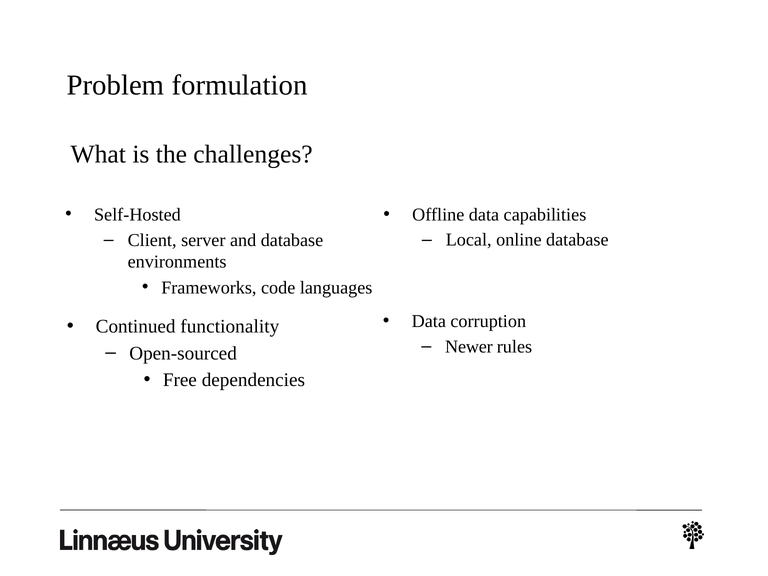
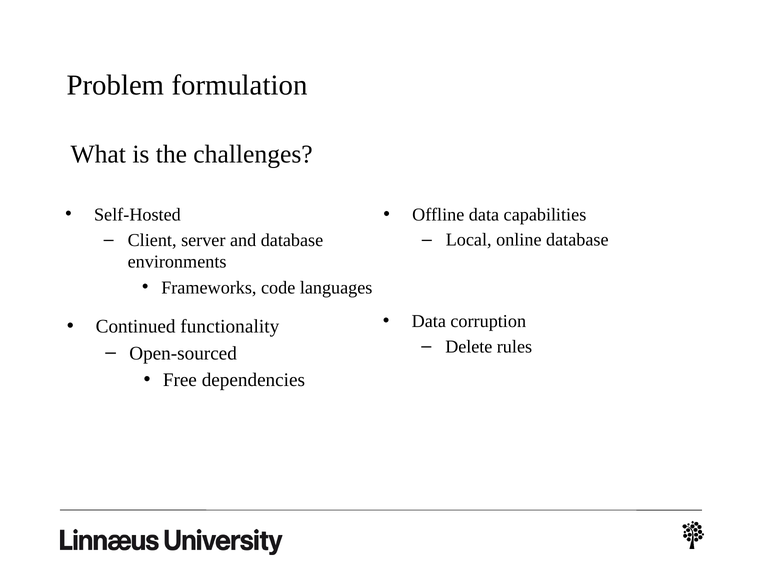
Newer: Newer -> Delete
